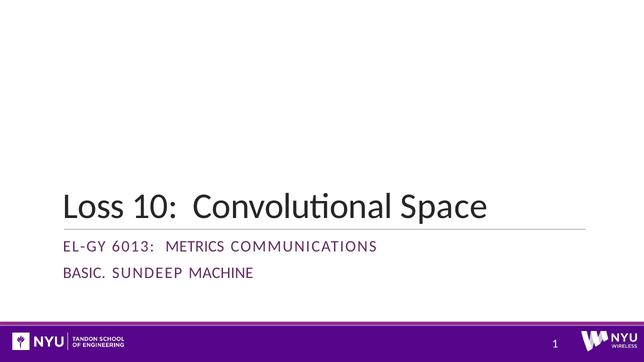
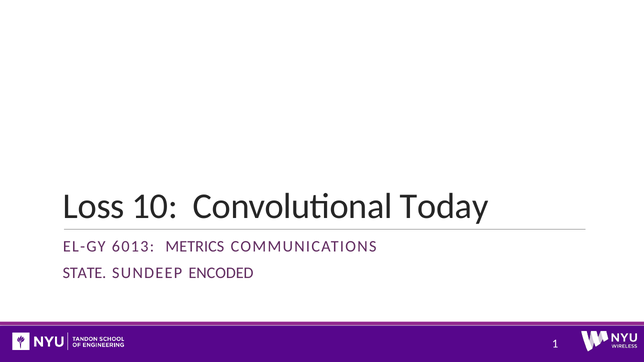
Space: Space -> Today
BASIC: BASIC -> STATE
MACHINE: MACHINE -> ENCODED
